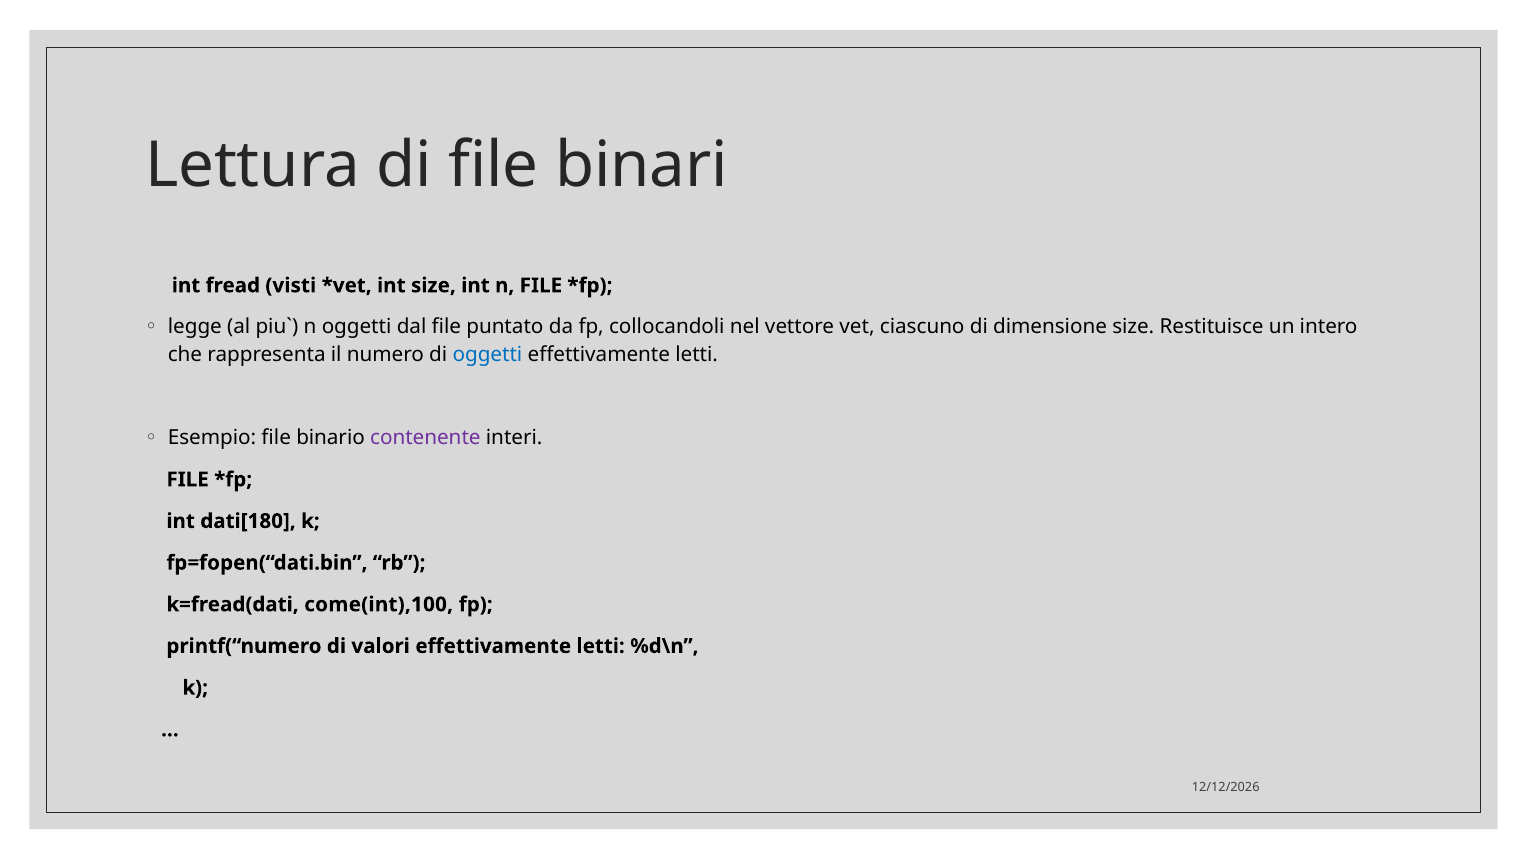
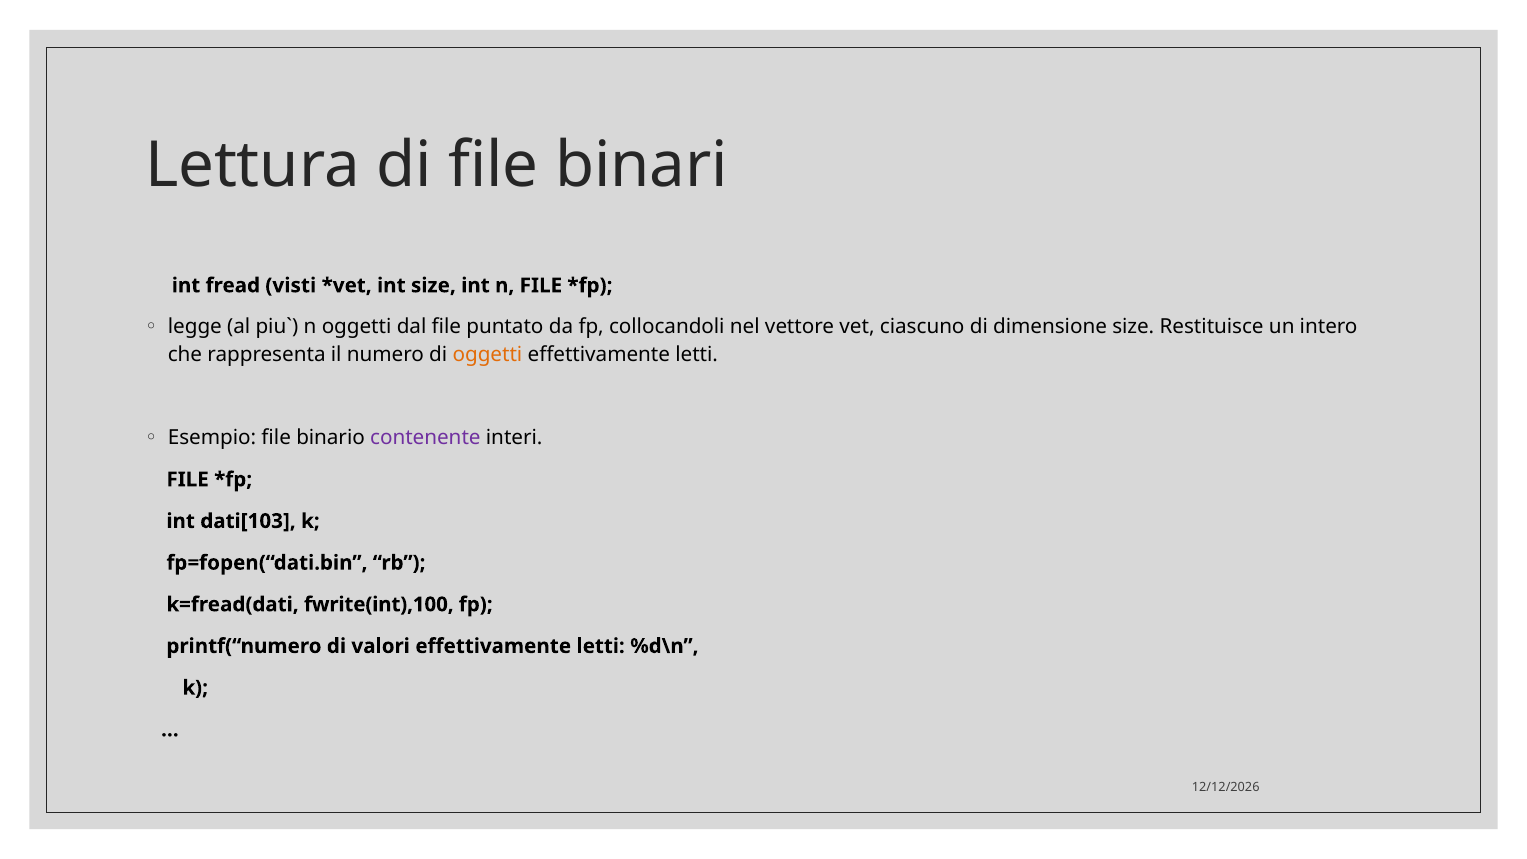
oggetti at (487, 354) colour: blue -> orange
dati[180: dati[180 -> dati[103
come(int),100: come(int),100 -> fwrite(int),100
